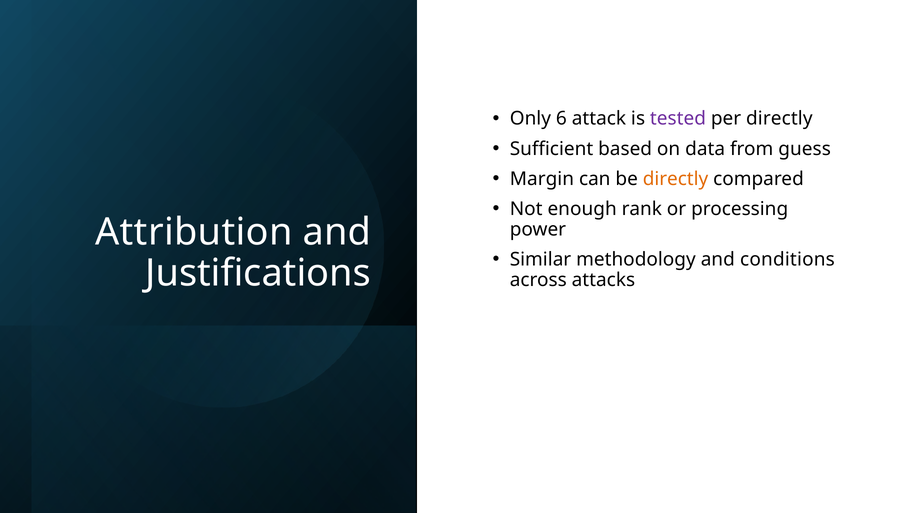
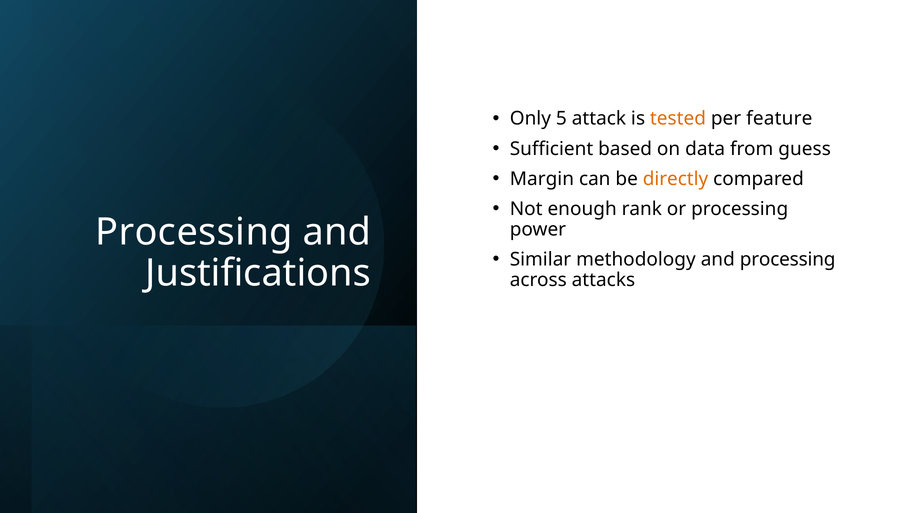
6: 6 -> 5
tested colour: purple -> orange
per directly: directly -> feature
Attribution at (194, 232): Attribution -> Processing
and conditions: conditions -> processing
